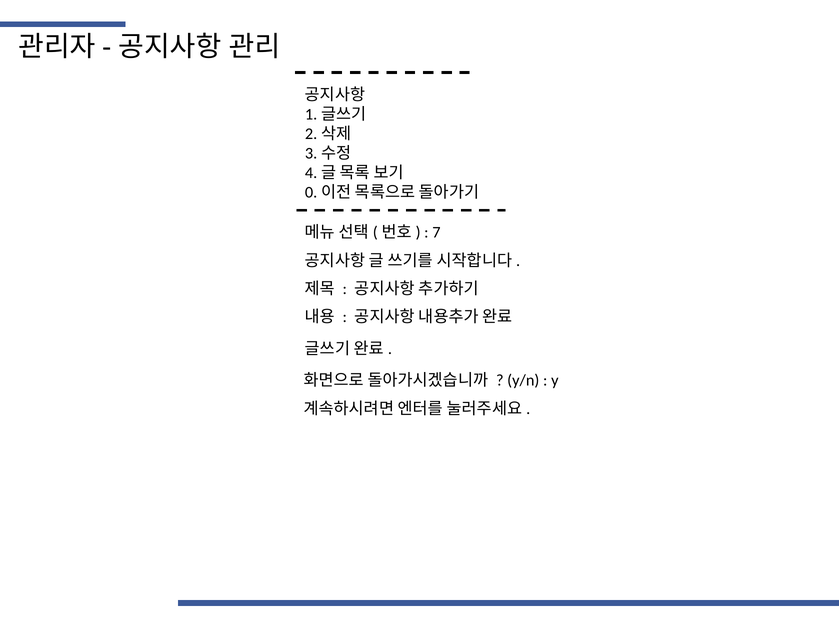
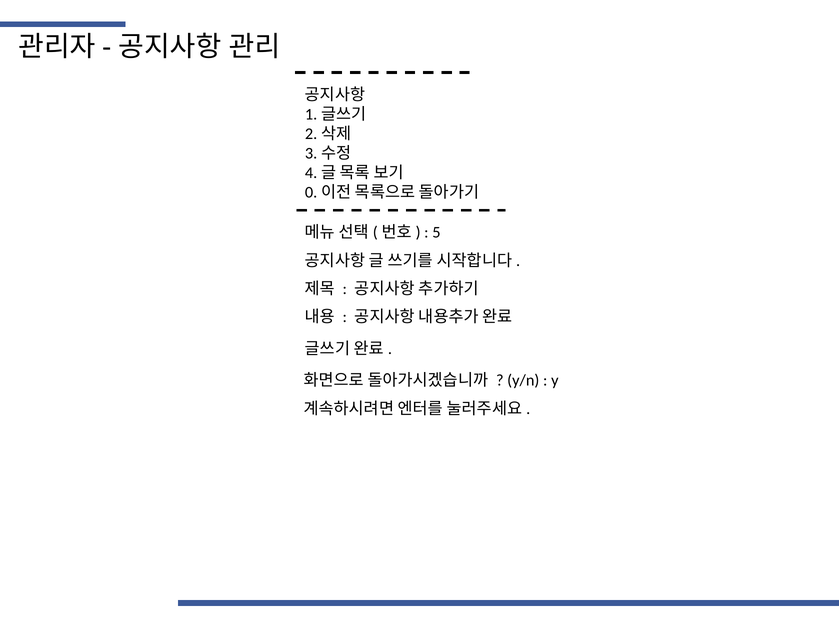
7: 7 -> 5
